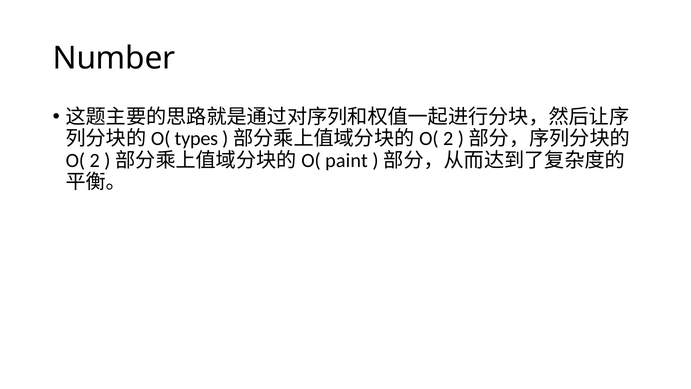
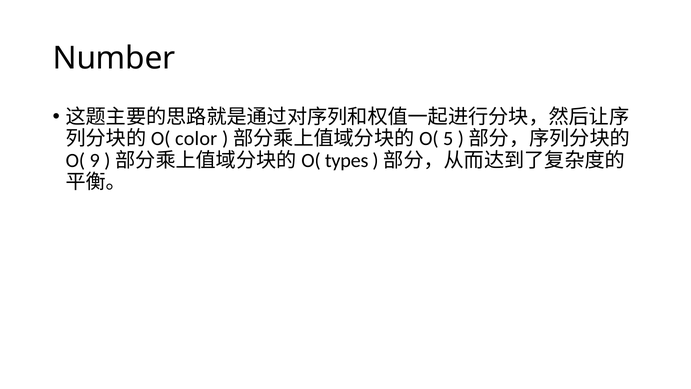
types: types -> color
2 at (448, 139): 2 -> 5
2 at (95, 160): 2 -> 9
paint: paint -> types
